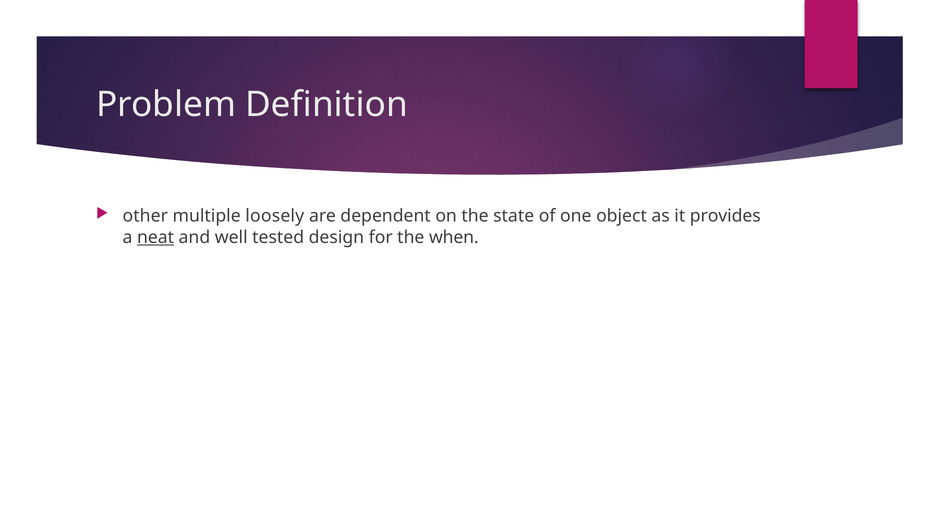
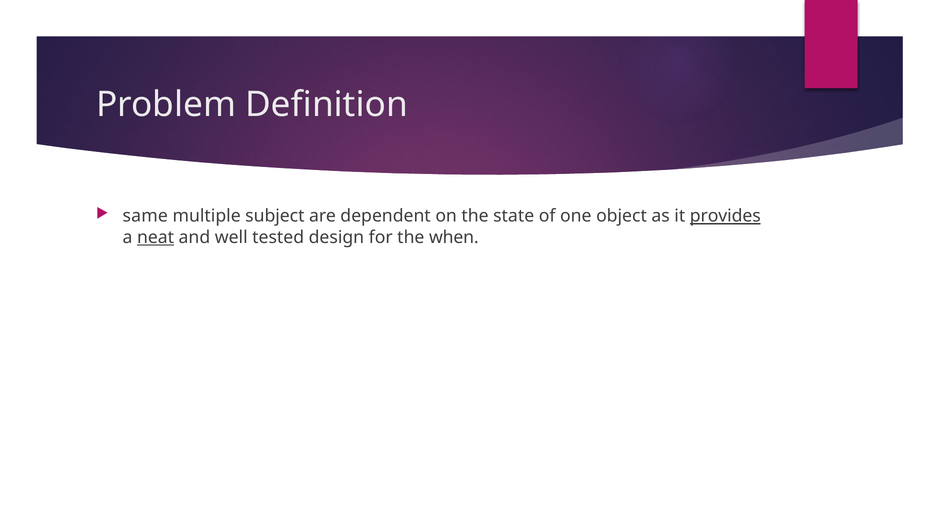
other: other -> same
loosely: loosely -> subject
provides underline: none -> present
